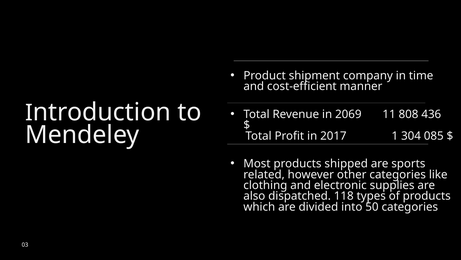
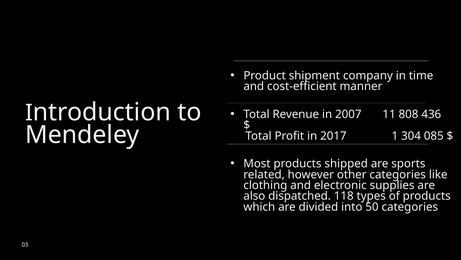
2069: 2069 -> 2007
